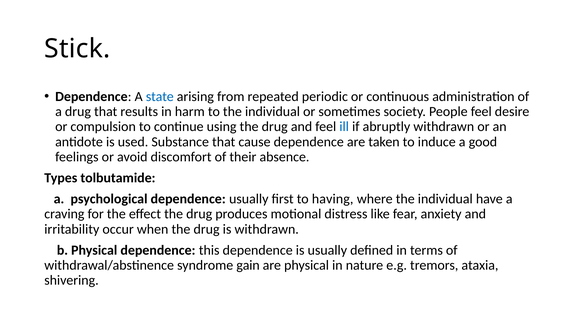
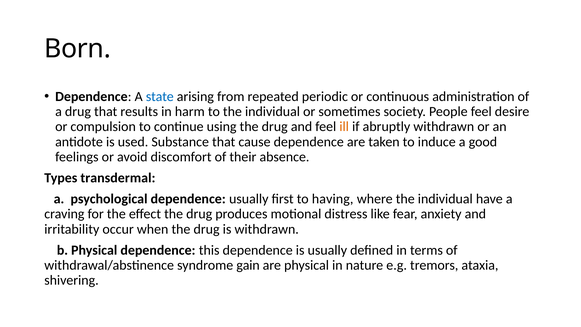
Stick: Stick -> Born
ill colour: blue -> orange
tolbutamide: tolbutamide -> transdermal
